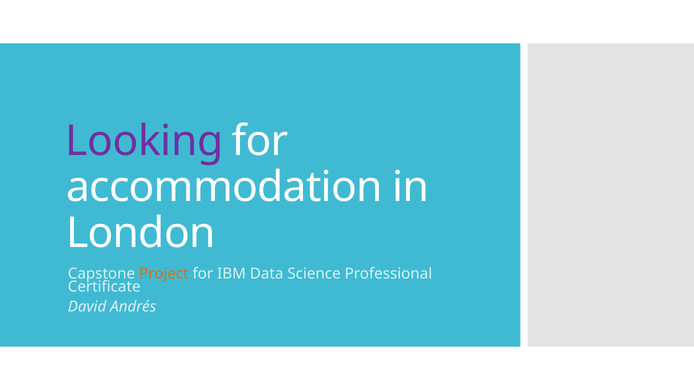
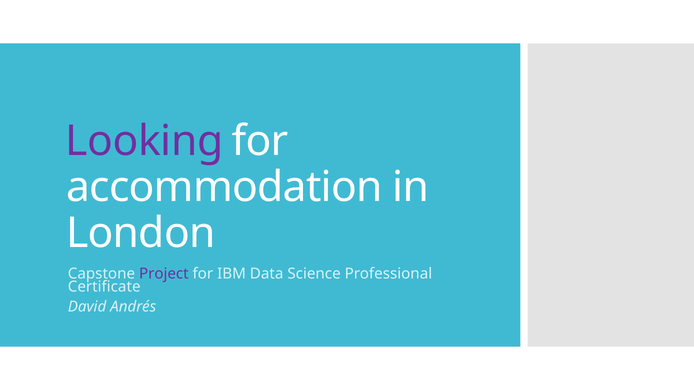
Project colour: orange -> purple
